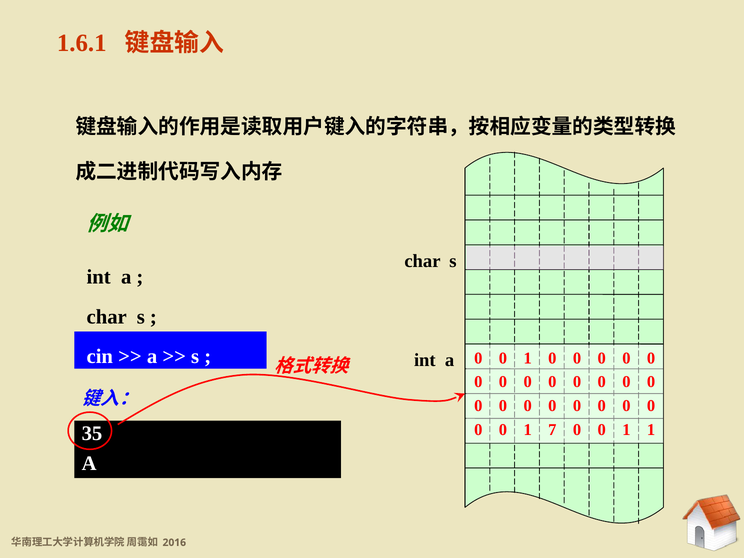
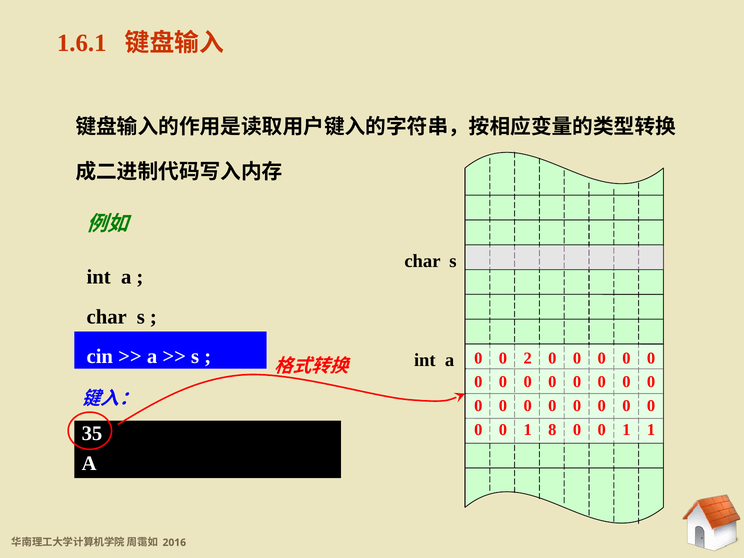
1 at (528, 358): 1 -> 2
7: 7 -> 8
